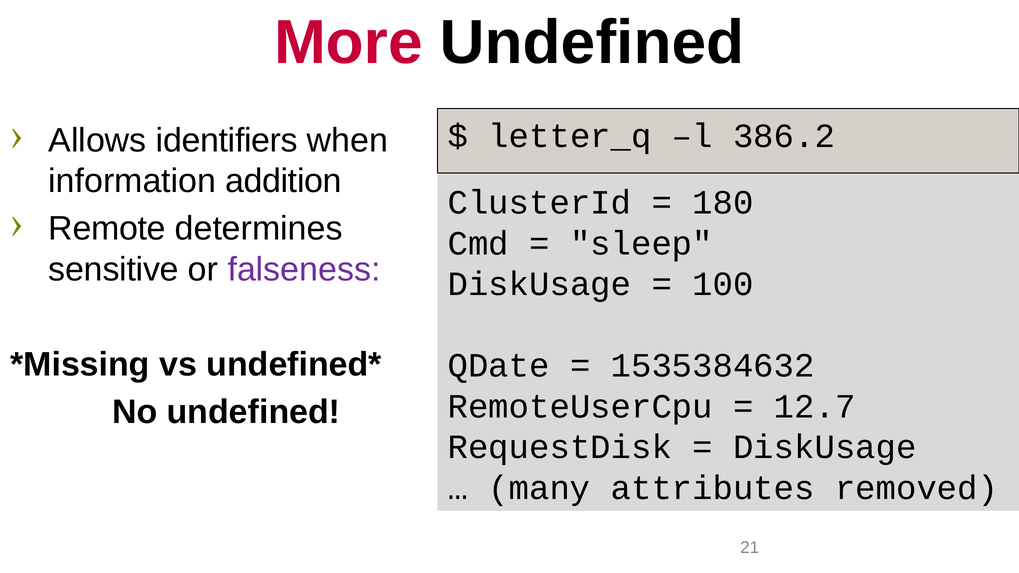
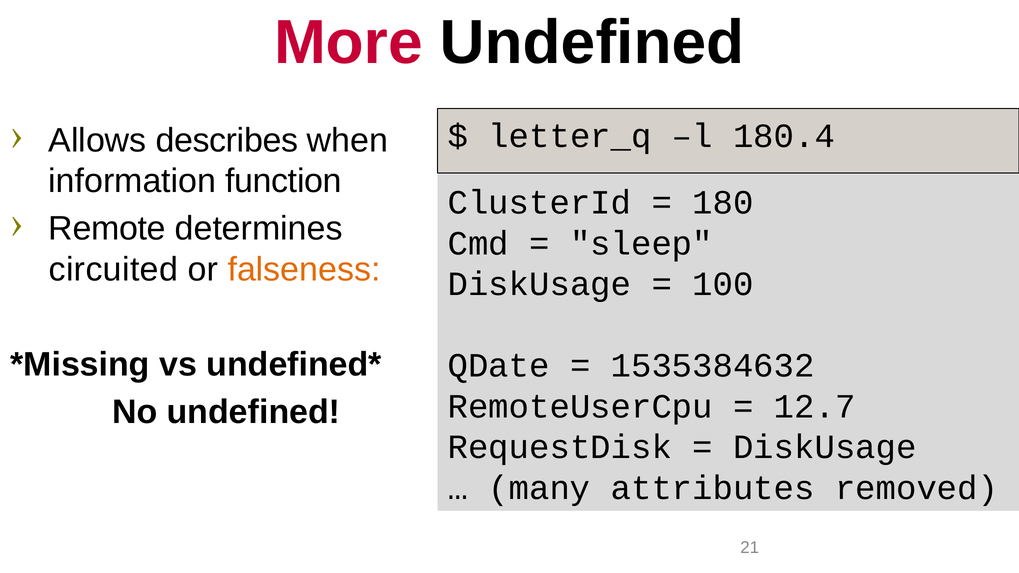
identifiers: identifiers -> describes
386.2: 386.2 -> 180.4
addition: addition -> function
sensitive: sensitive -> circuited
falseness colour: purple -> orange
